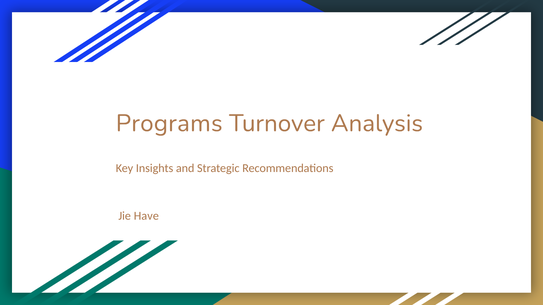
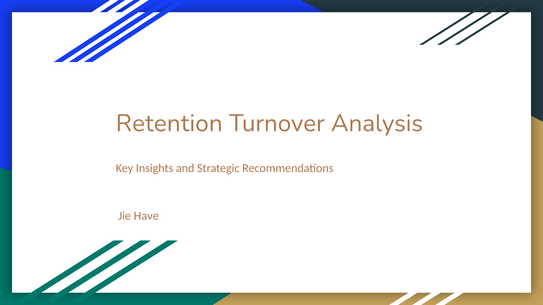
Programs: Programs -> Retention
